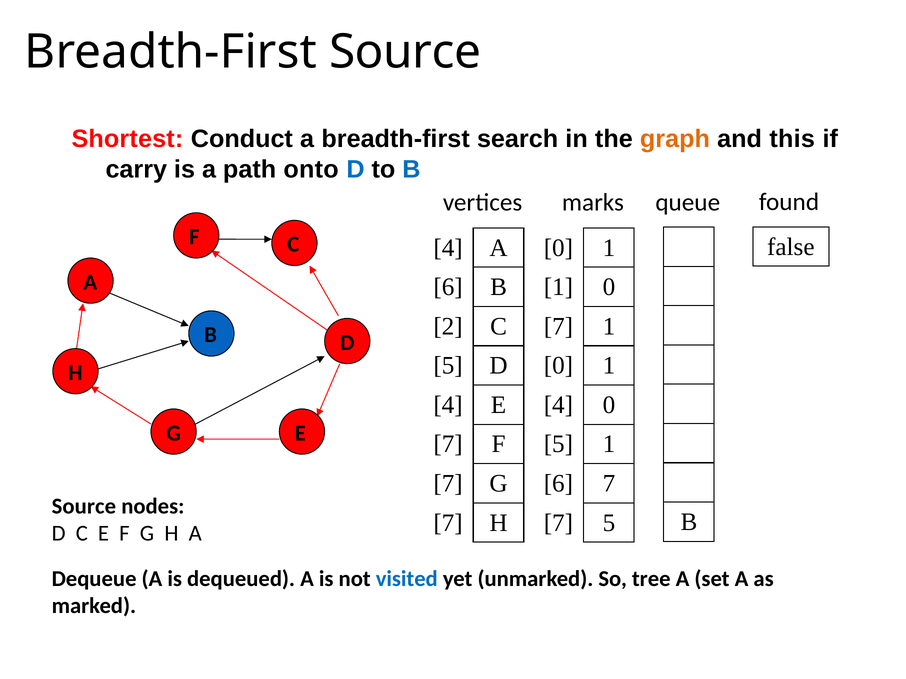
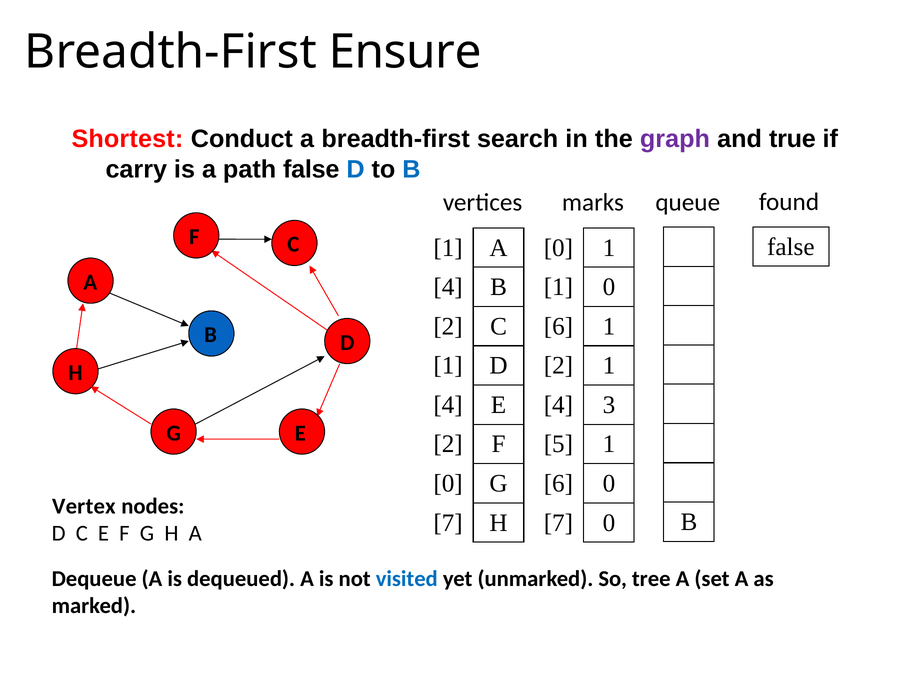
Breadth-First Source: Source -> Ensure
graph colour: orange -> purple
this: this -> true
path onto: onto -> false
4 at (448, 248): 4 -> 1
6 at (448, 287): 6 -> 4
7 at (558, 327): 7 -> 6
5 at (448, 366): 5 -> 1
0 at (558, 366): 0 -> 2
4 0: 0 -> 3
7 at (448, 444): 7 -> 2
7 at (448, 484): 7 -> 0
6 7: 7 -> 0
Source at (84, 507): Source -> Vertex
7 5: 5 -> 0
